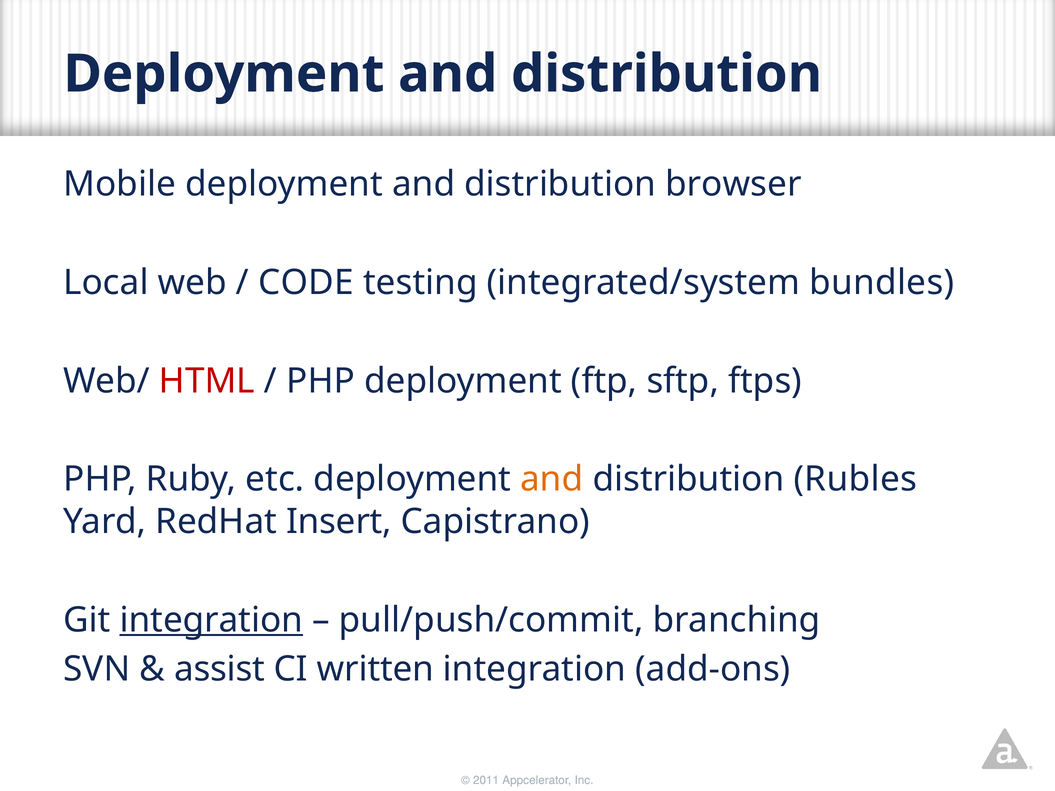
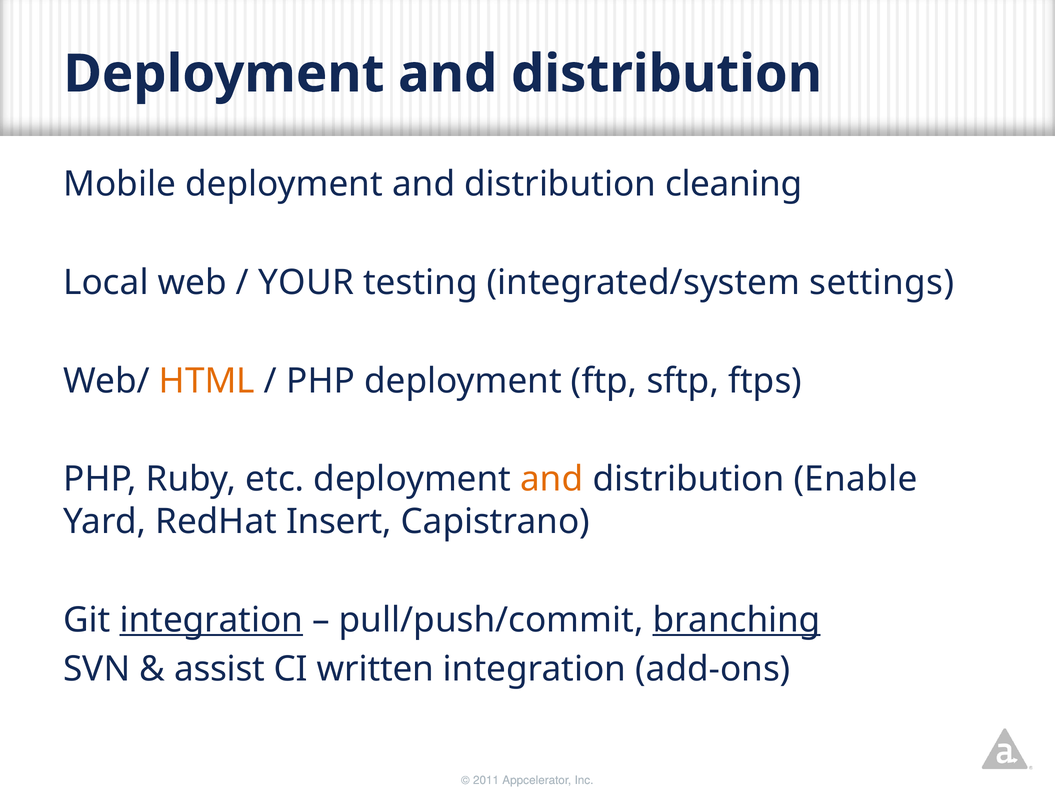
browser: browser -> cleaning
CODE: CODE -> YOUR
bundles: bundles -> settings
HTML colour: red -> orange
Rubles: Rubles -> Enable
branching underline: none -> present
